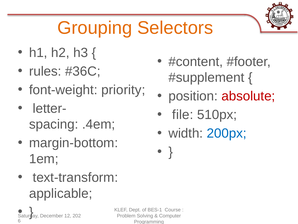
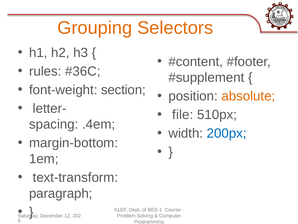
priority: priority -> section
absolute colour: red -> orange
applicable: applicable -> paragraph
